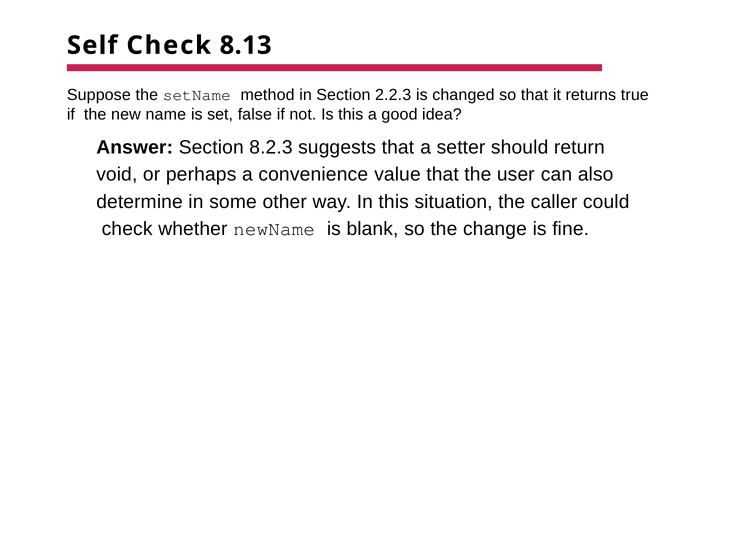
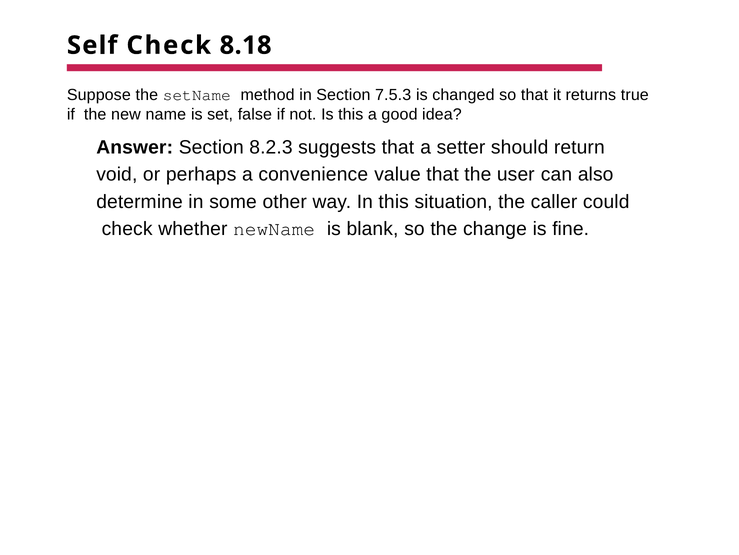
8.13: 8.13 -> 8.18
2.2.3: 2.2.3 -> 7.5.3
